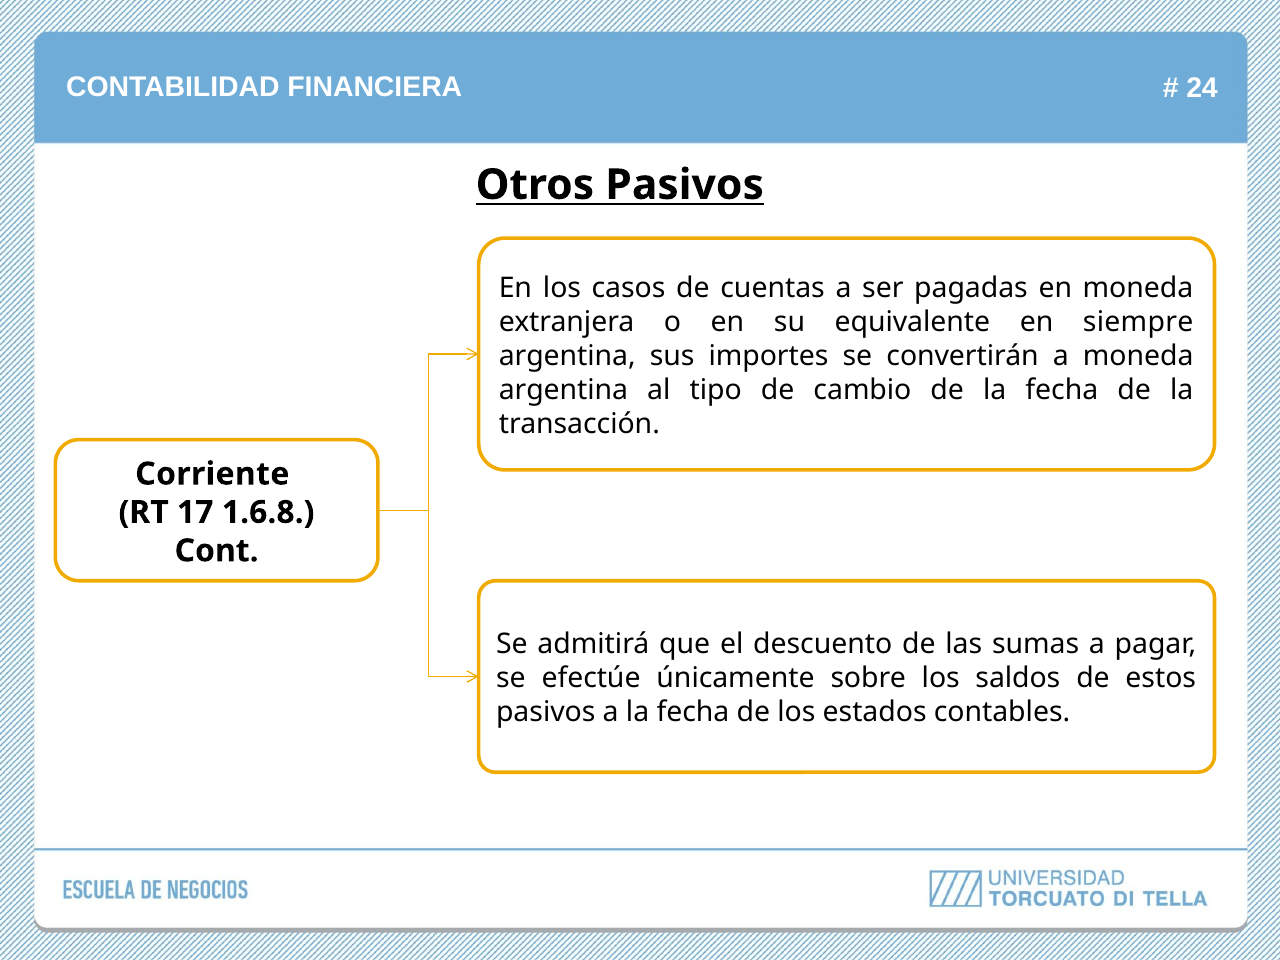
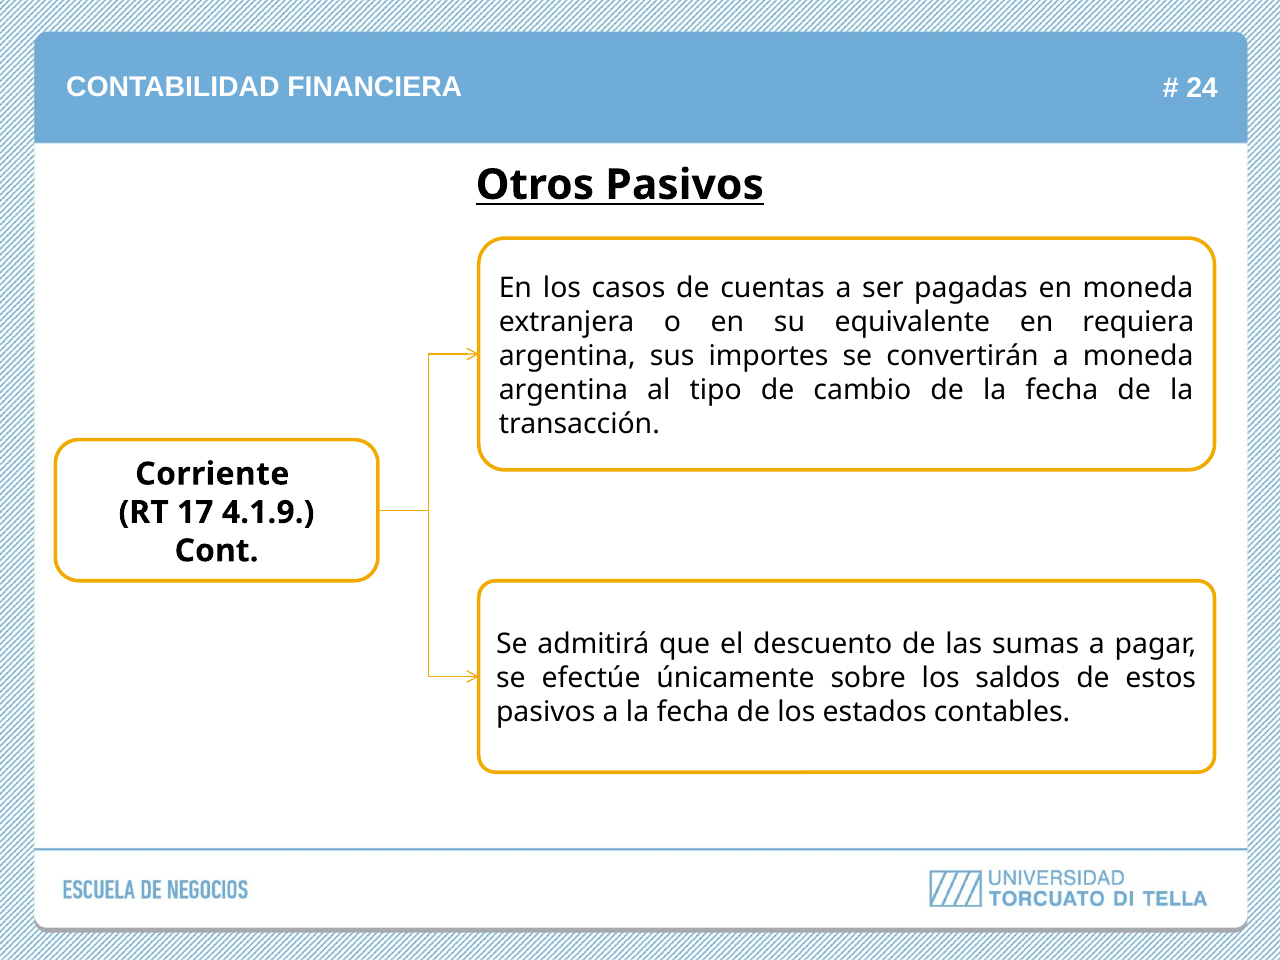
siempre: siempre -> requiera
1.6.8: 1.6.8 -> 4.1.9
